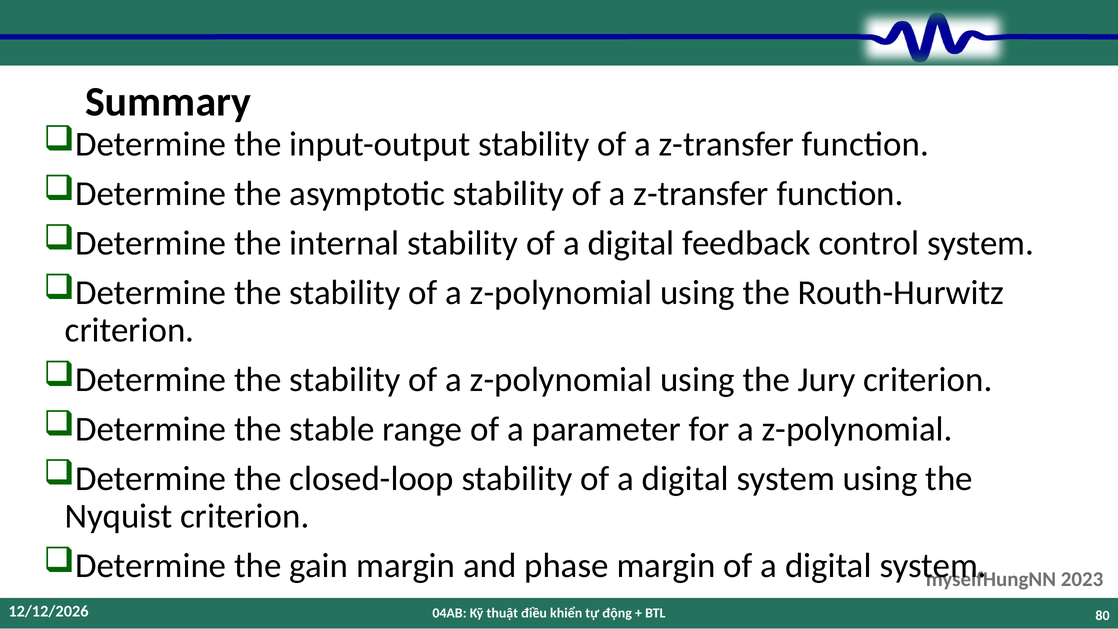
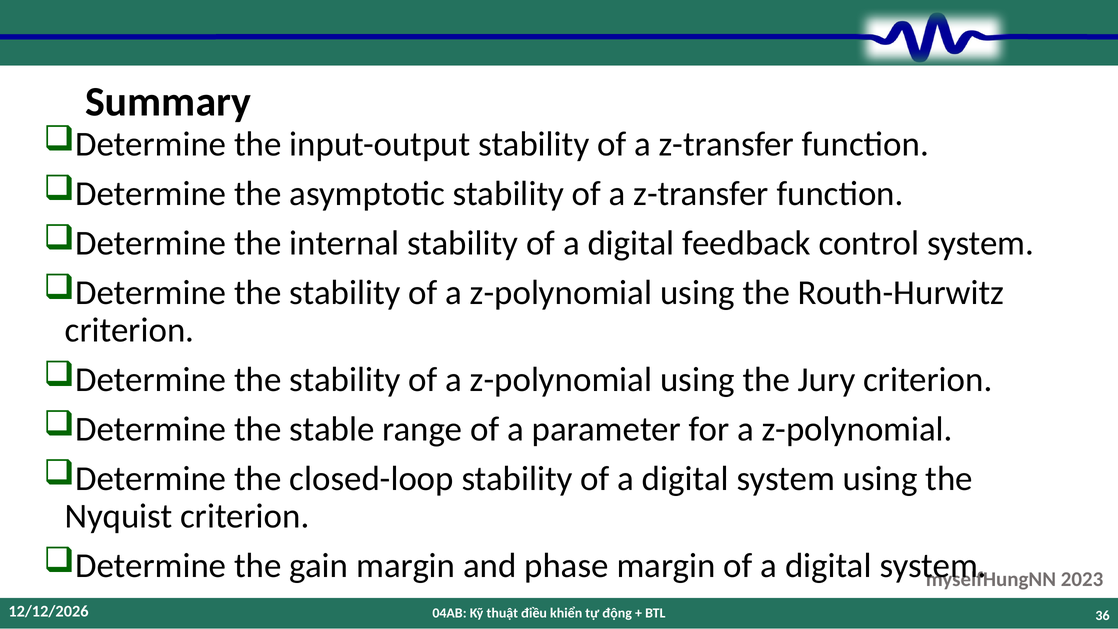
80: 80 -> 36
